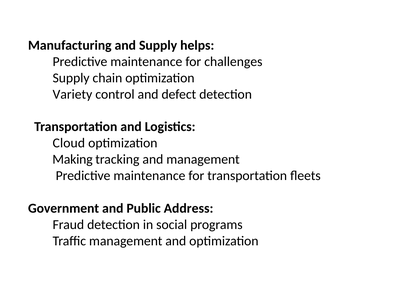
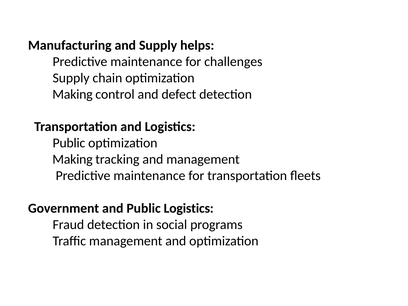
Variety at (72, 94): Variety -> Making
Cloud at (69, 143): Cloud -> Public
Public Address: Address -> Logistics
